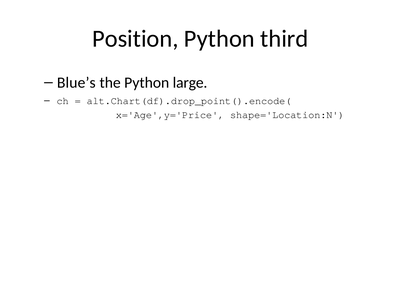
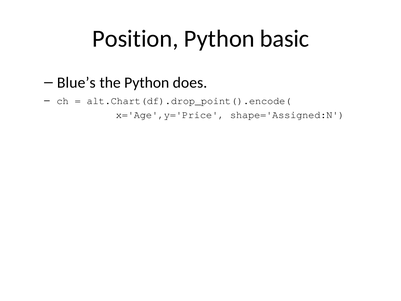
third: third -> basic
large: large -> does
shape='Location:N: shape='Location:N -> shape='Assigned:N
